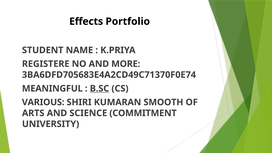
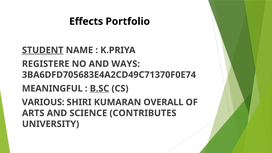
STUDENT underline: none -> present
MORE: MORE -> WAYS
SMOOTH: SMOOTH -> OVERALL
COMMITMENT: COMMITMENT -> CONTRIBUTES
